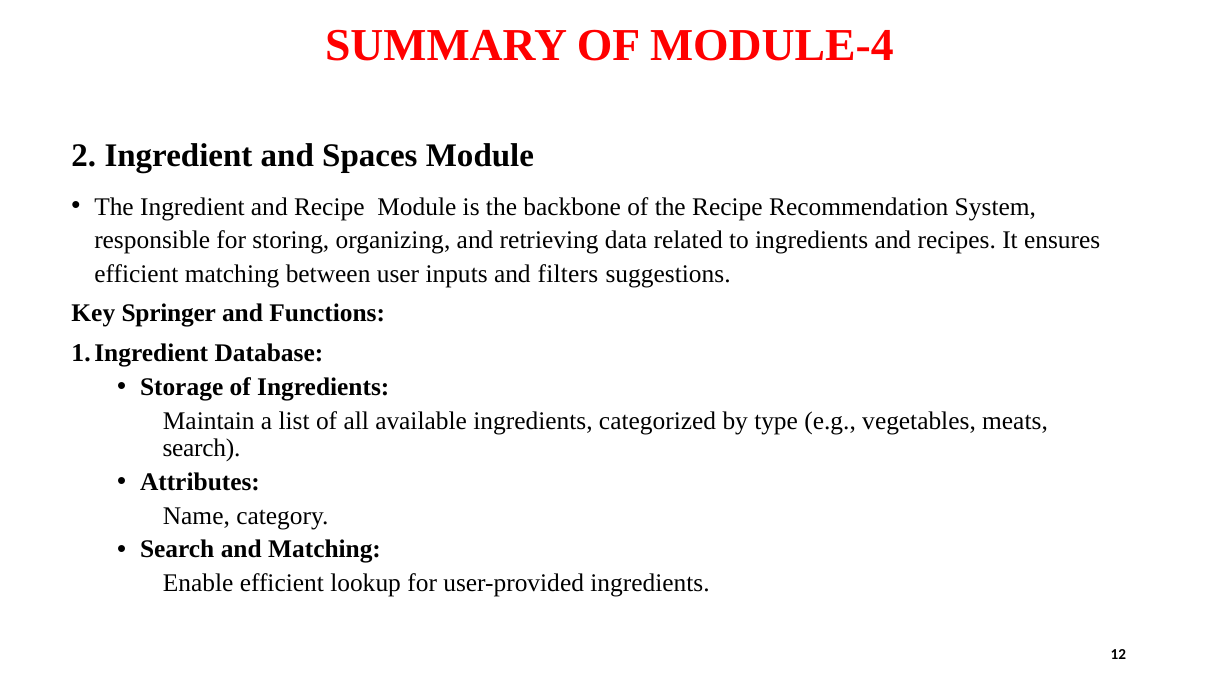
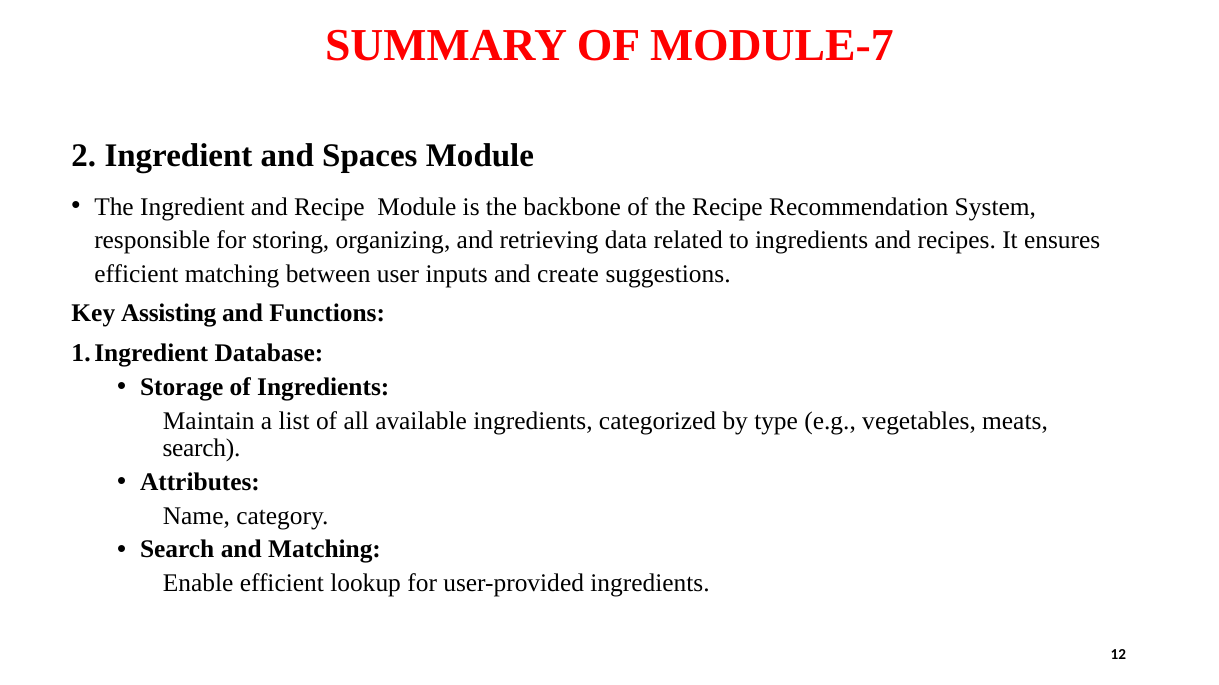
MODULE-4: MODULE-4 -> MODULE-7
filters: filters -> create
Springer: Springer -> Assisting
